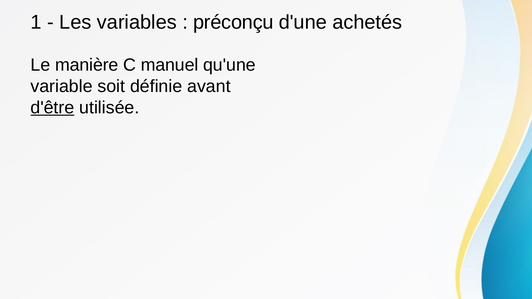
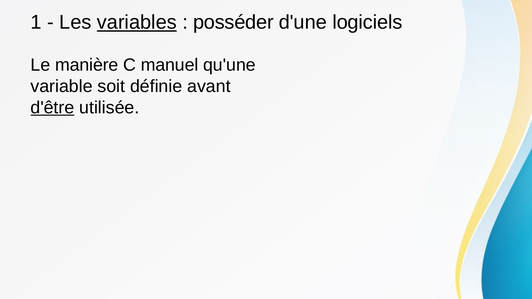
variables underline: none -> present
préconçu: préconçu -> posséder
achetés: achetés -> logiciels
